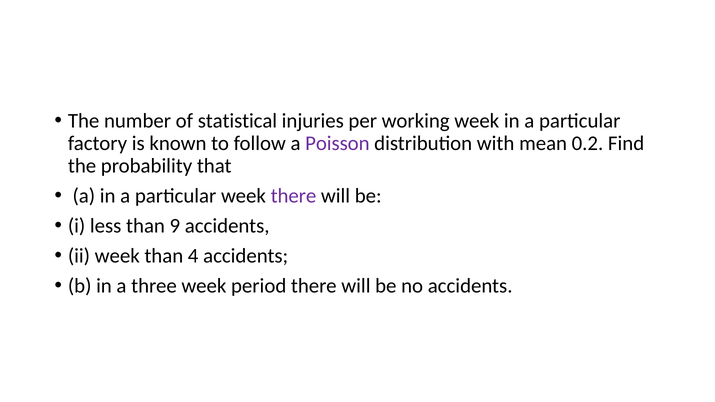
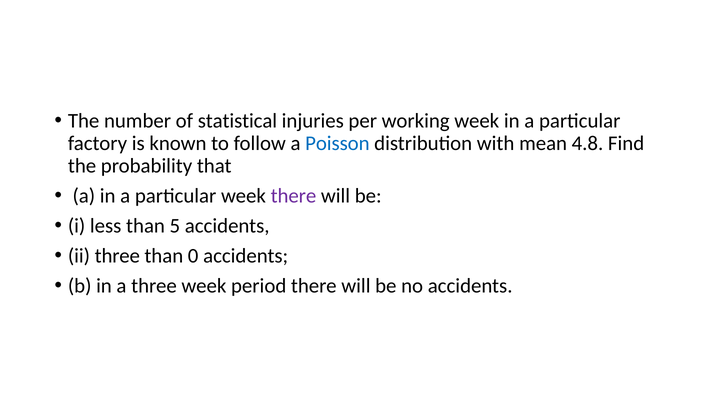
Poisson colour: purple -> blue
0.2: 0.2 -> 4.8
9: 9 -> 5
ii week: week -> three
4: 4 -> 0
